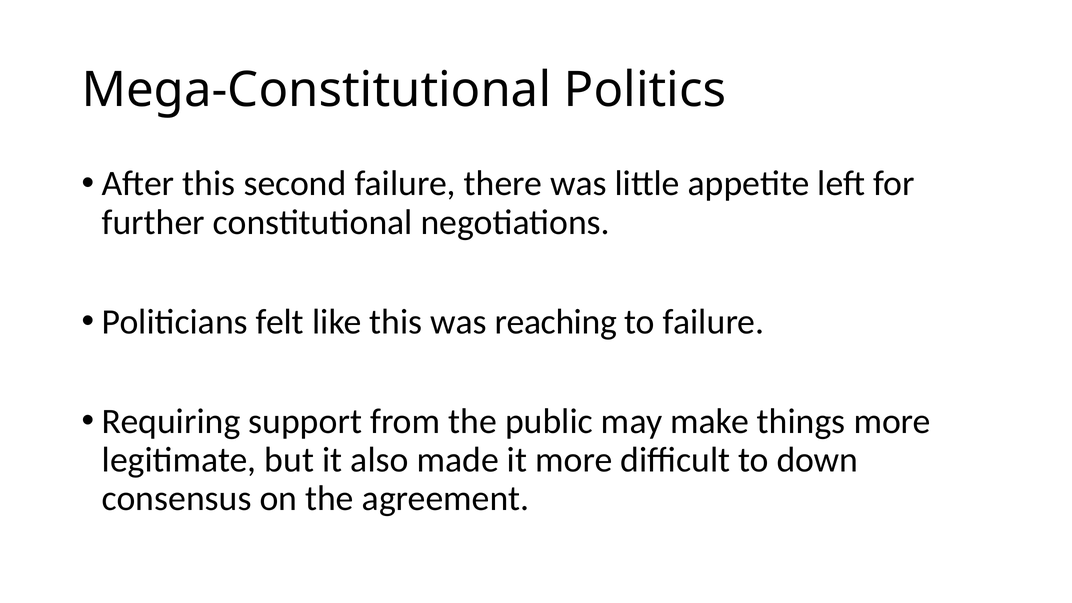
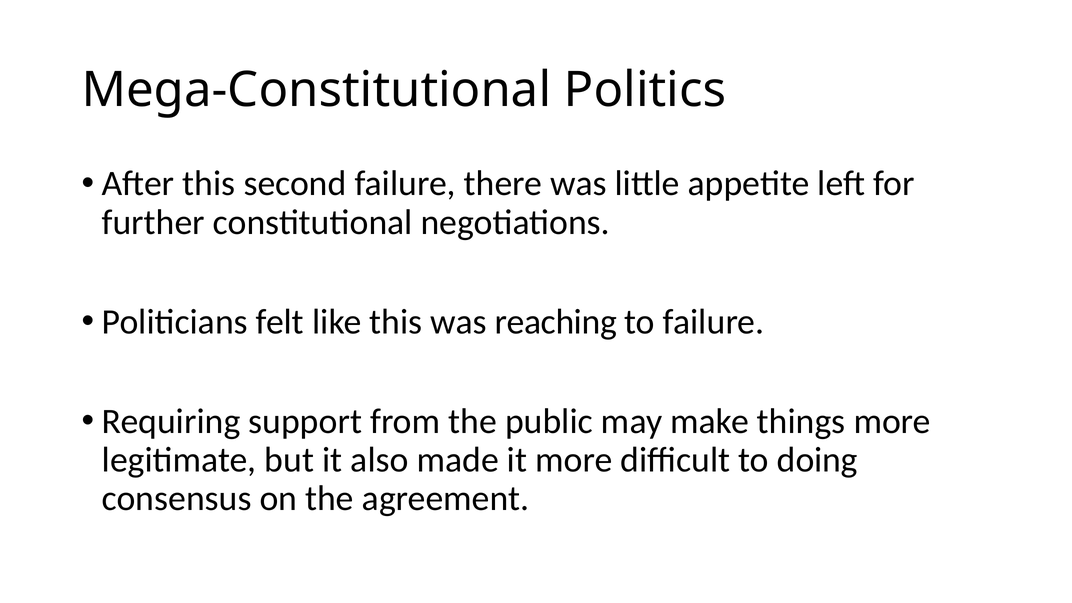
down: down -> doing
